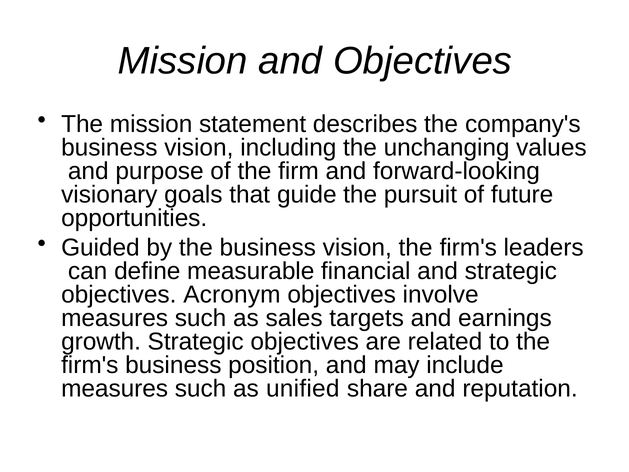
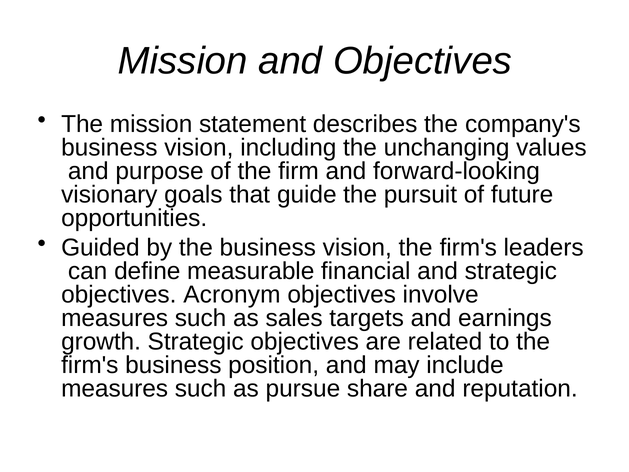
unified: unified -> pursue
